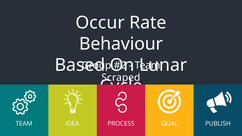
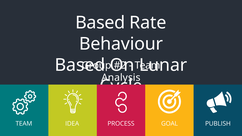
Occur at (100, 23): Occur -> Based
Scraped: Scraped -> Analysis
